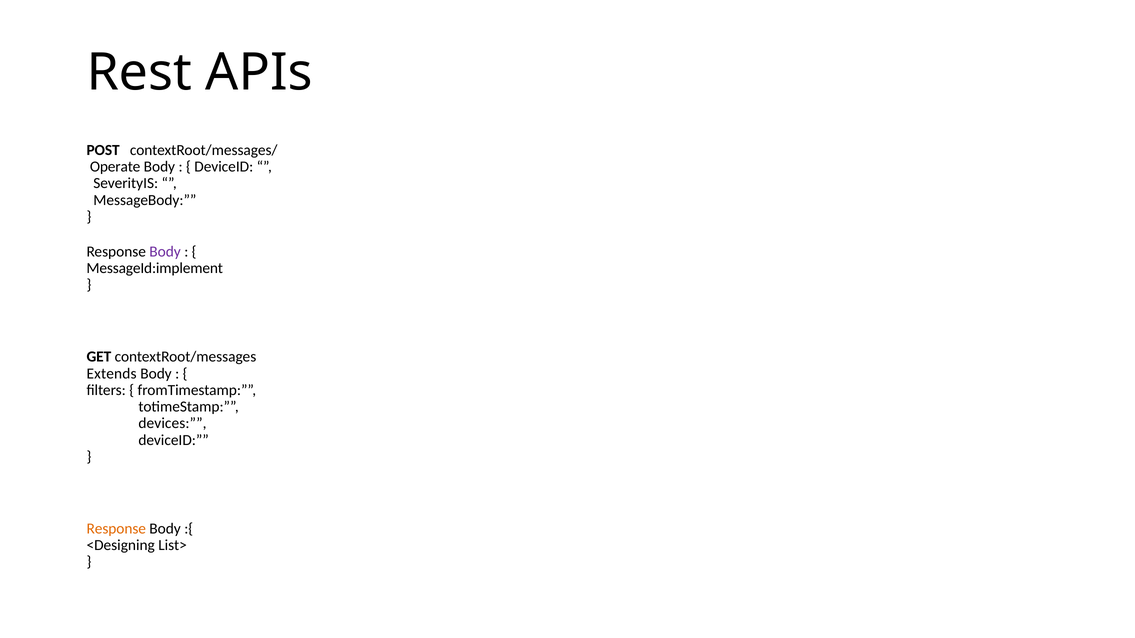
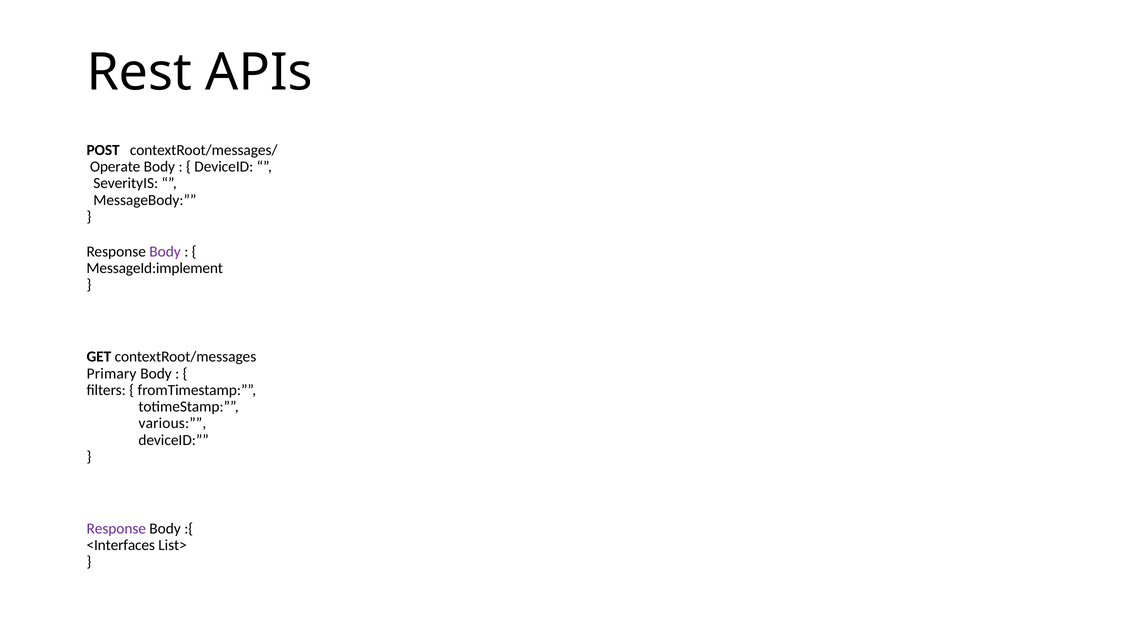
Extends: Extends -> Primary
devices: devices -> various
Response at (116, 529) colour: orange -> purple
<Designing: <Designing -> <Interfaces
